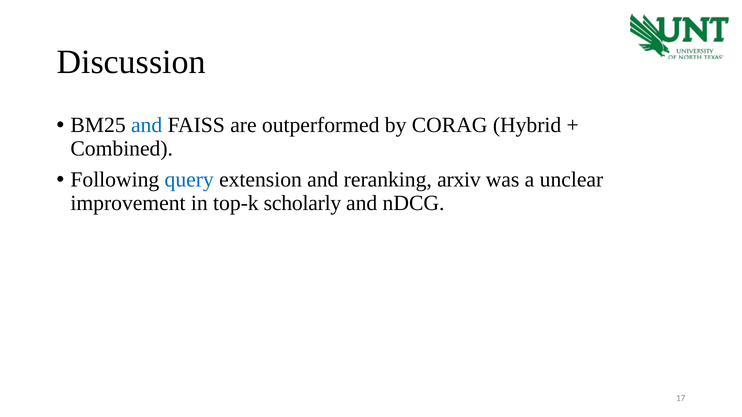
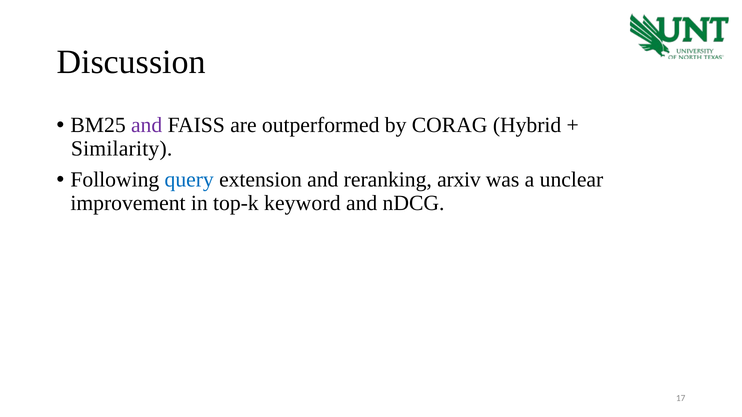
and at (147, 125) colour: blue -> purple
Combined: Combined -> Similarity
scholarly: scholarly -> keyword
